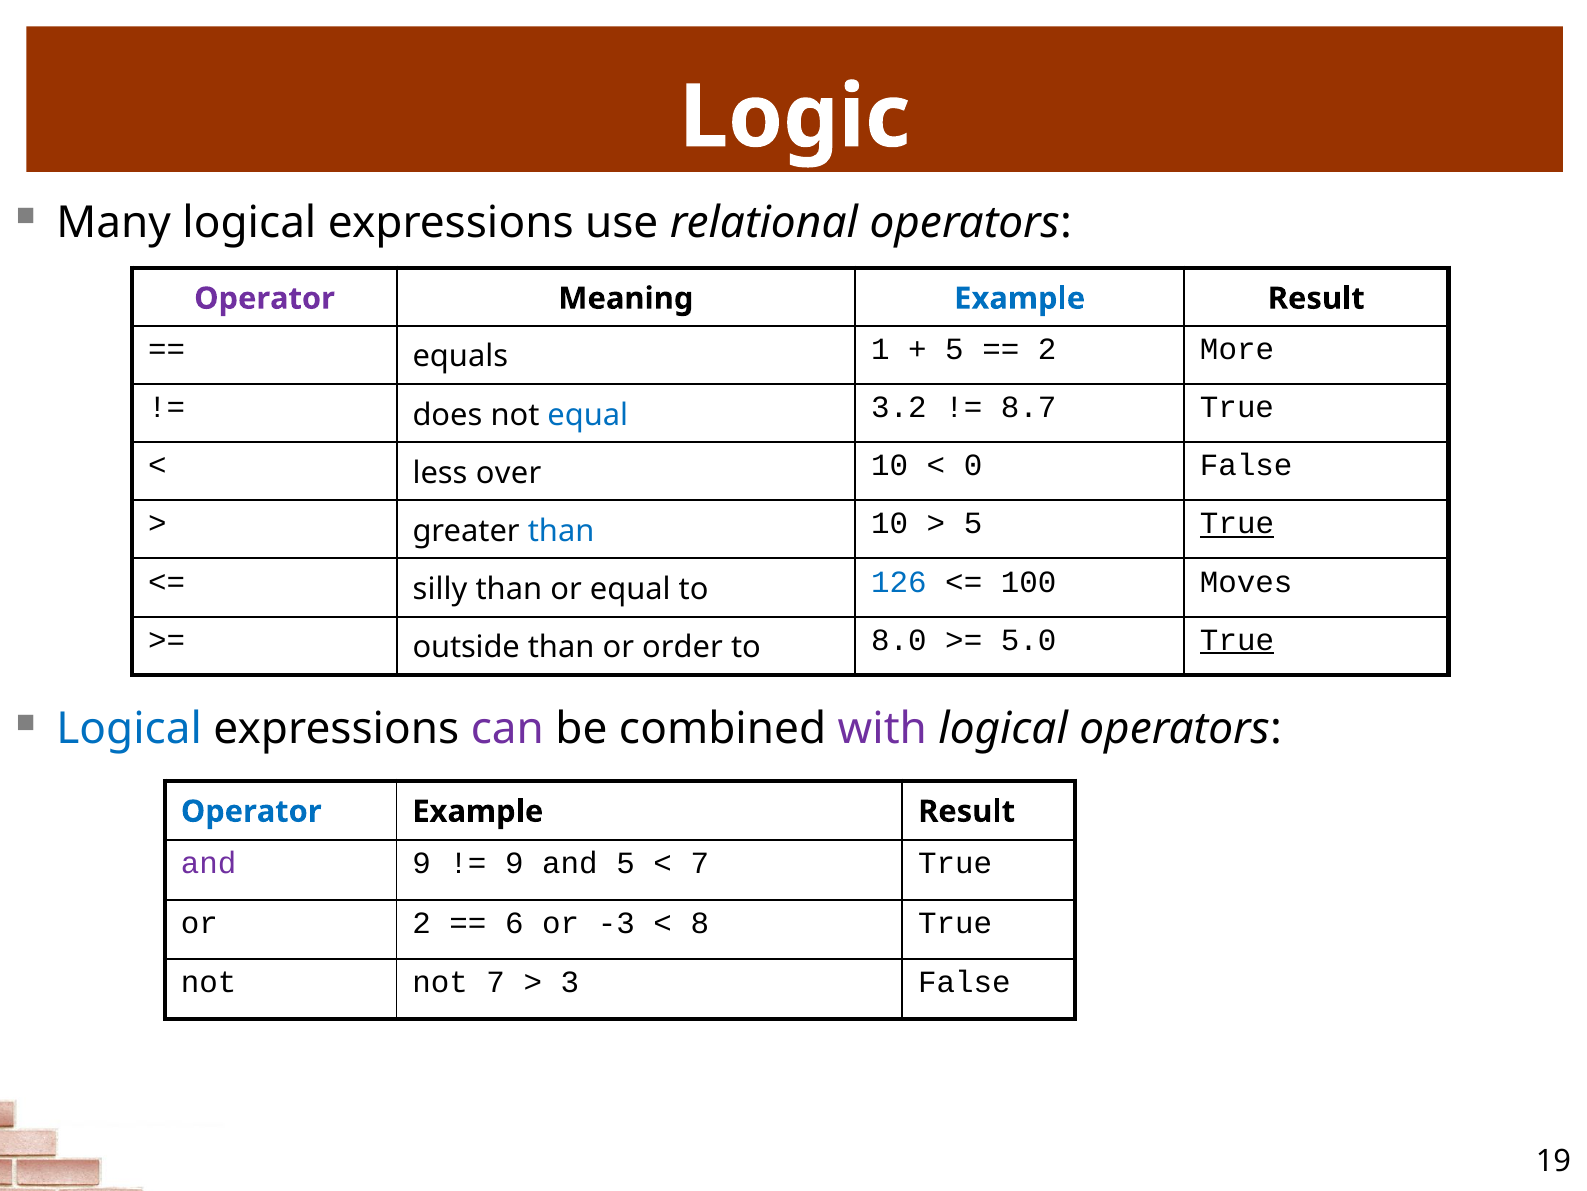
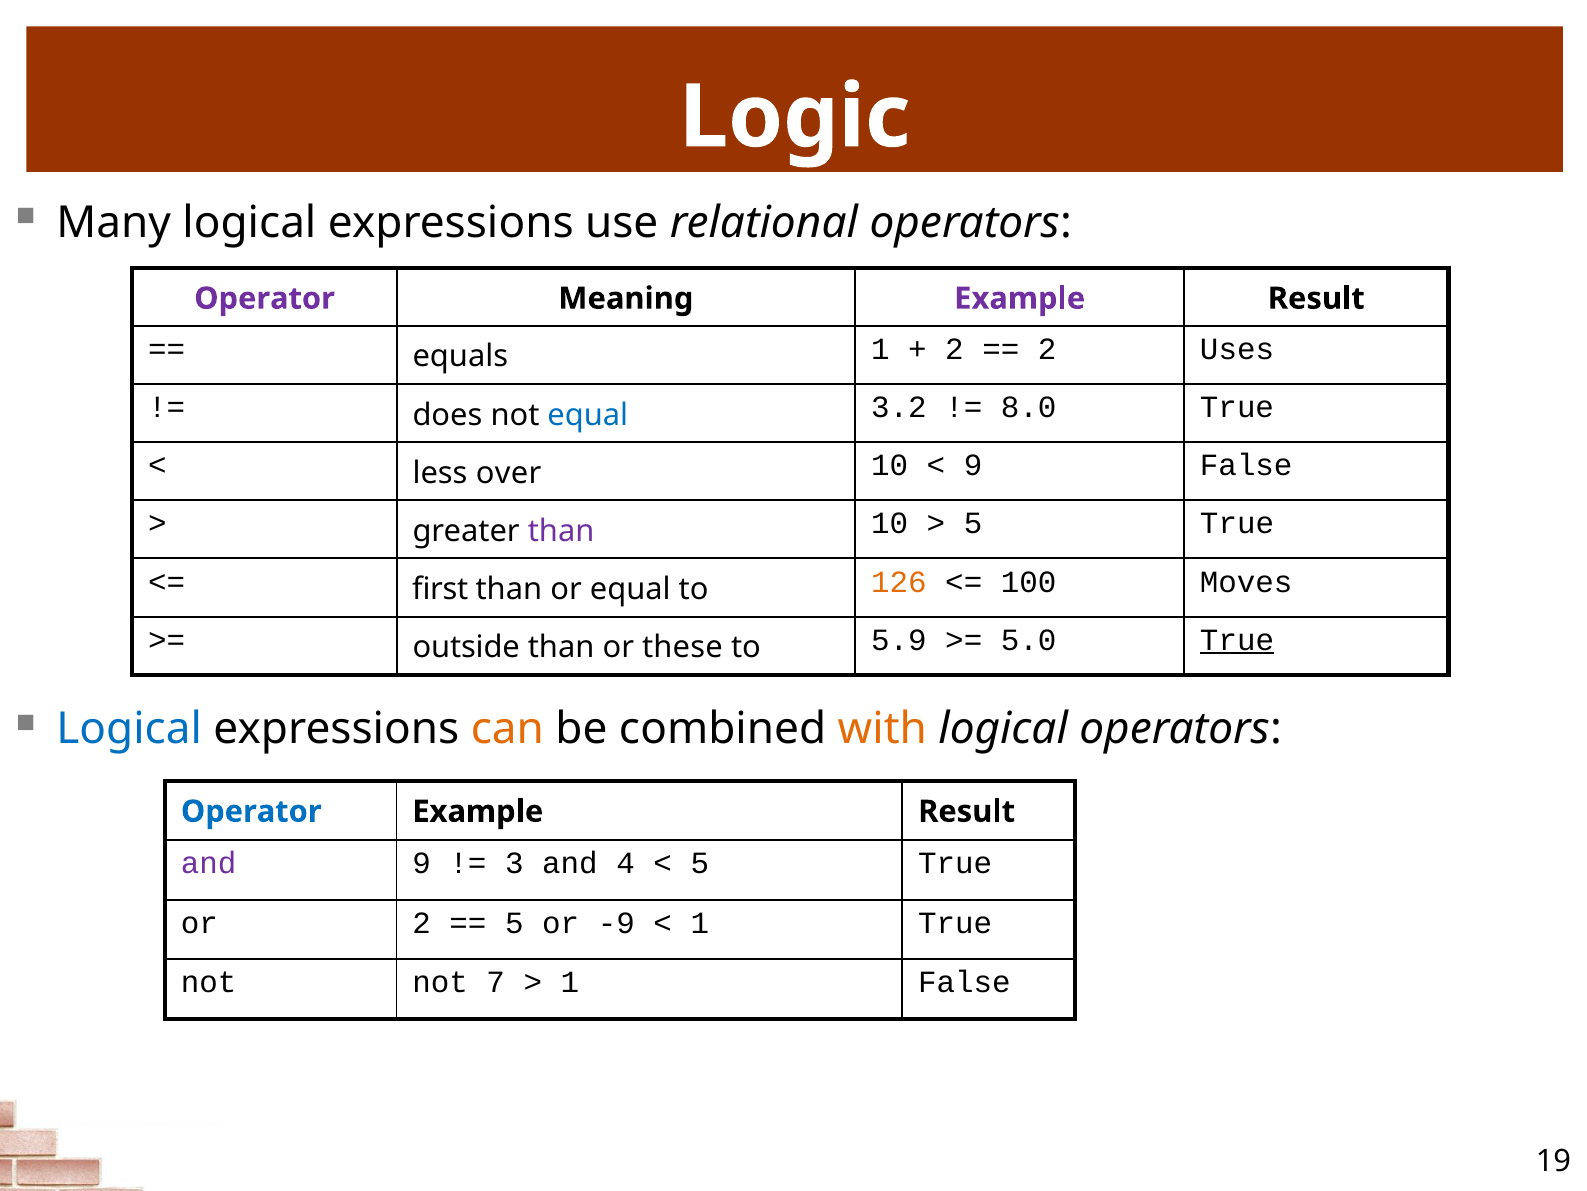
Example at (1020, 298) colour: blue -> purple
5 at (954, 349): 5 -> 2
More: More -> Uses
8.7: 8.7 -> 8.0
0 at (973, 465): 0 -> 9
than at (561, 531) colour: blue -> purple
True at (1237, 523) underline: present -> none
silly: silly -> first
126 colour: blue -> orange
order: order -> these
8.0: 8.0 -> 5.9
can colour: purple -> orange
with colour: purple -> orange
9 at (514, 863): 9 -> 3
and 5: 5 -> 4
7 at (700, 863): 7 -> 5
6 at (514, 923): 6 -> 5
-3: -3 -> -9
8 at (700, 923): 8 -> 1
3 at (570, 982): 3 -> 1
